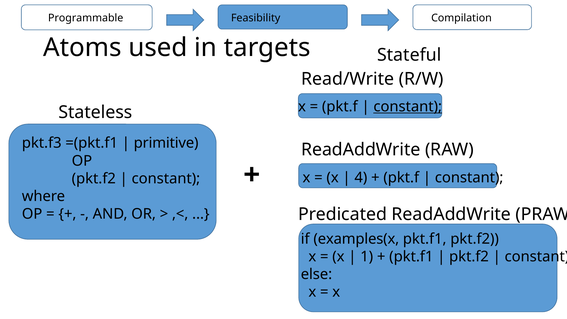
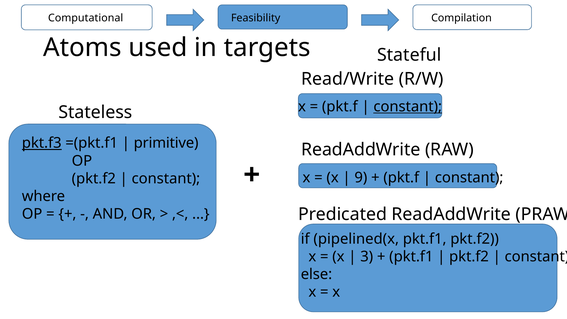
Programmable: Programmable -> Computational
pkt.f3 underline: none -> present
4: 4 -> 9
examples(x: examples(x -> pipelined(x
1: 1 -> 3
